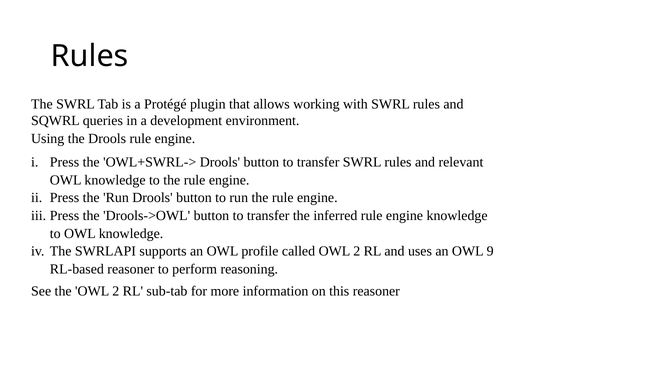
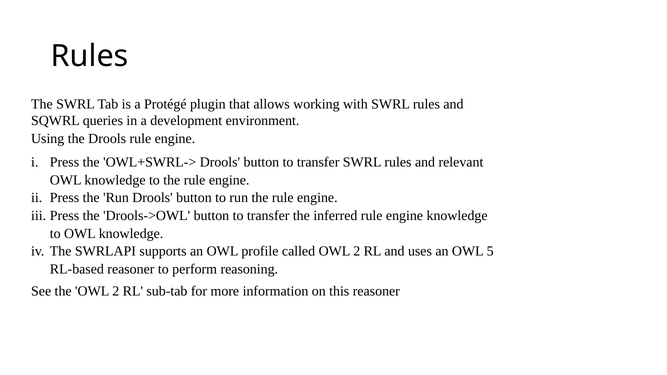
9: 9 -> 5
